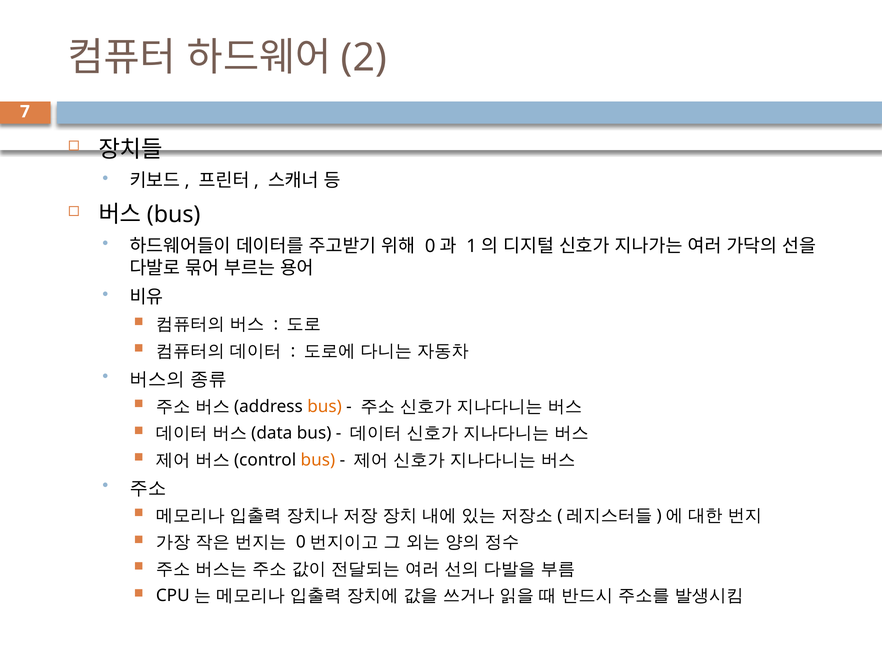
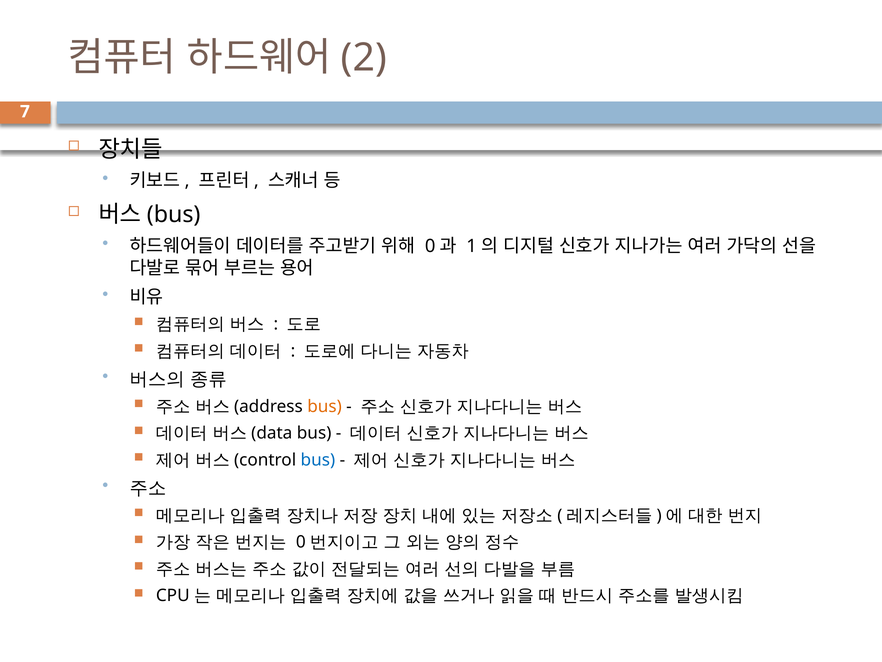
bus at (318, 460) colour: orange -> blue
